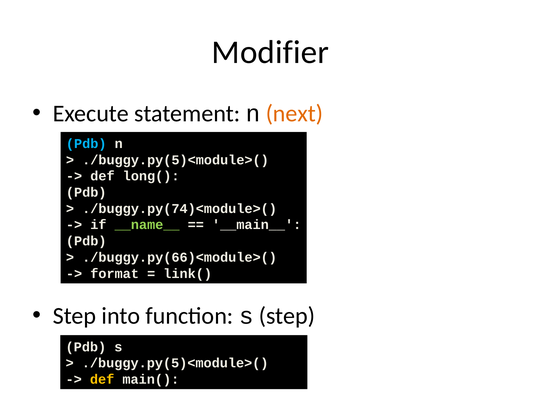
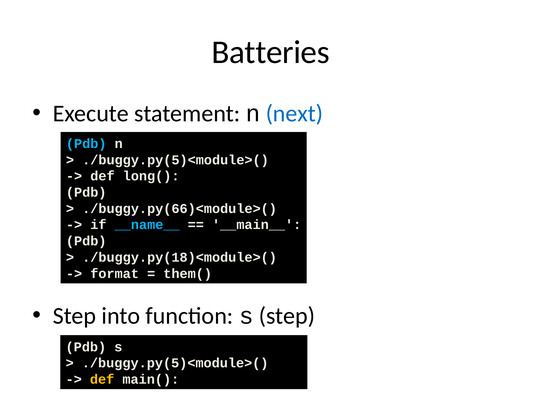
Modifier: Modifier -> Batteries
next colour: orange -> blue
./buggy.py(74)<module>(: ./buggy.py(74)<module>( -> ./buggy.py(66)<module>(
__name__ colour: light green -> light blue
./buggy.py(66)<module>(: ./buggy.py(66)<module>( -> ./buggy.py(18)<module>(
link(: link( -> them(
